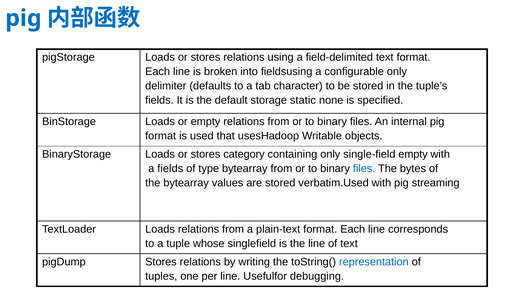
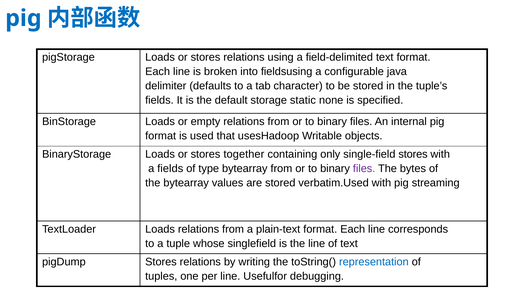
configurable only: only -> java
category: category -> together
single-field empty: empty -> stores
files at (364, 169) colour: blue -> purple
